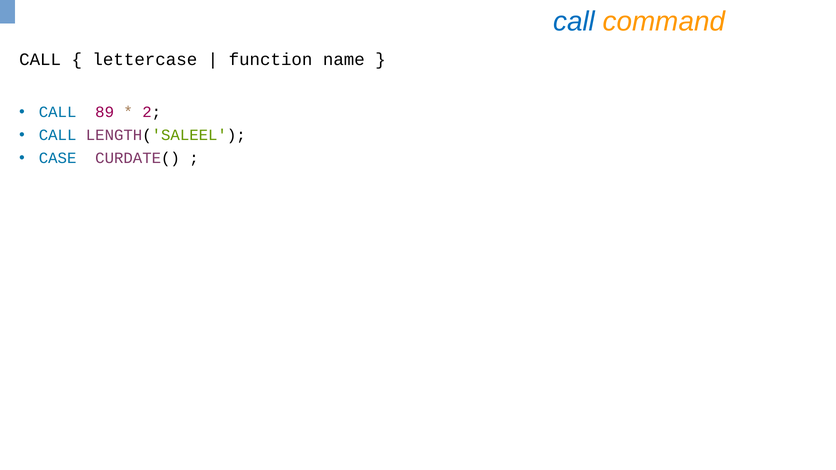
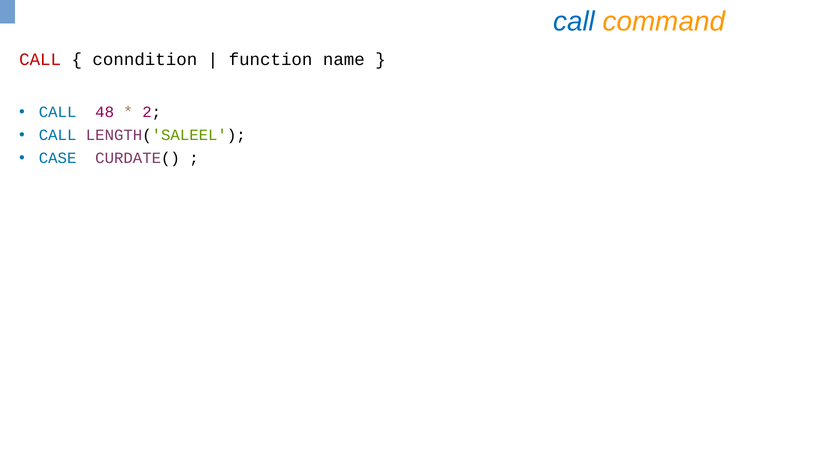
CALL at (40, 60) colour: black -> red
lettercase: lettercase -> conndition
89: 89 -> 48
